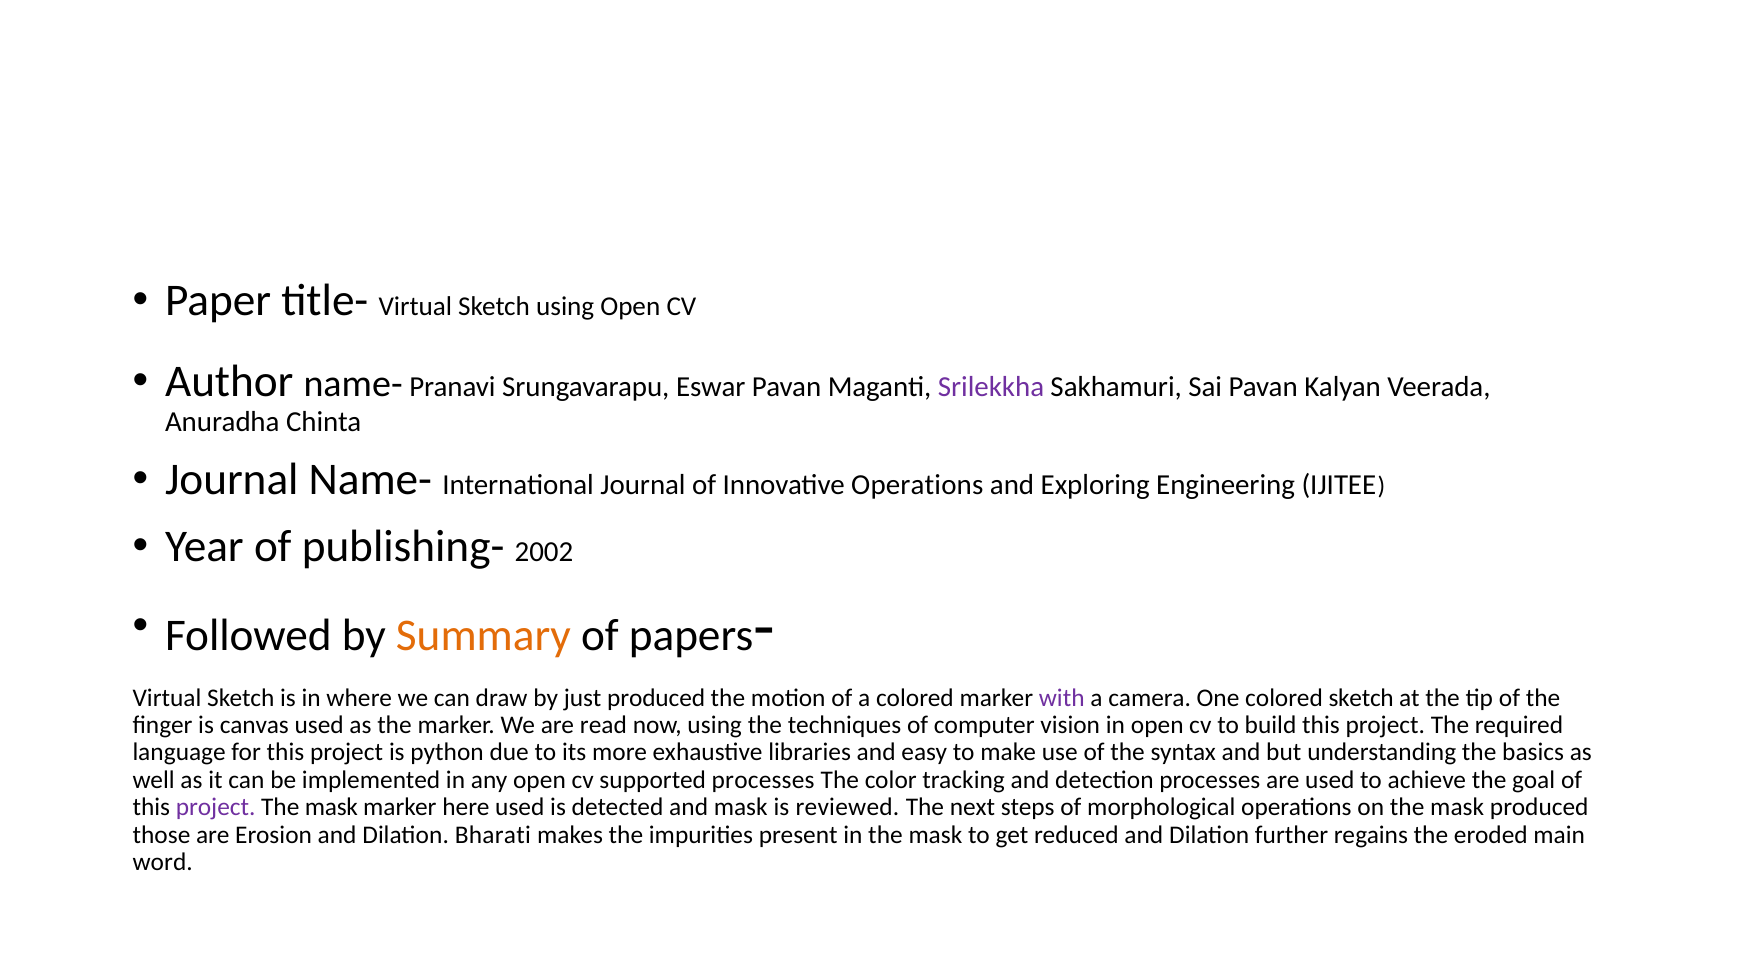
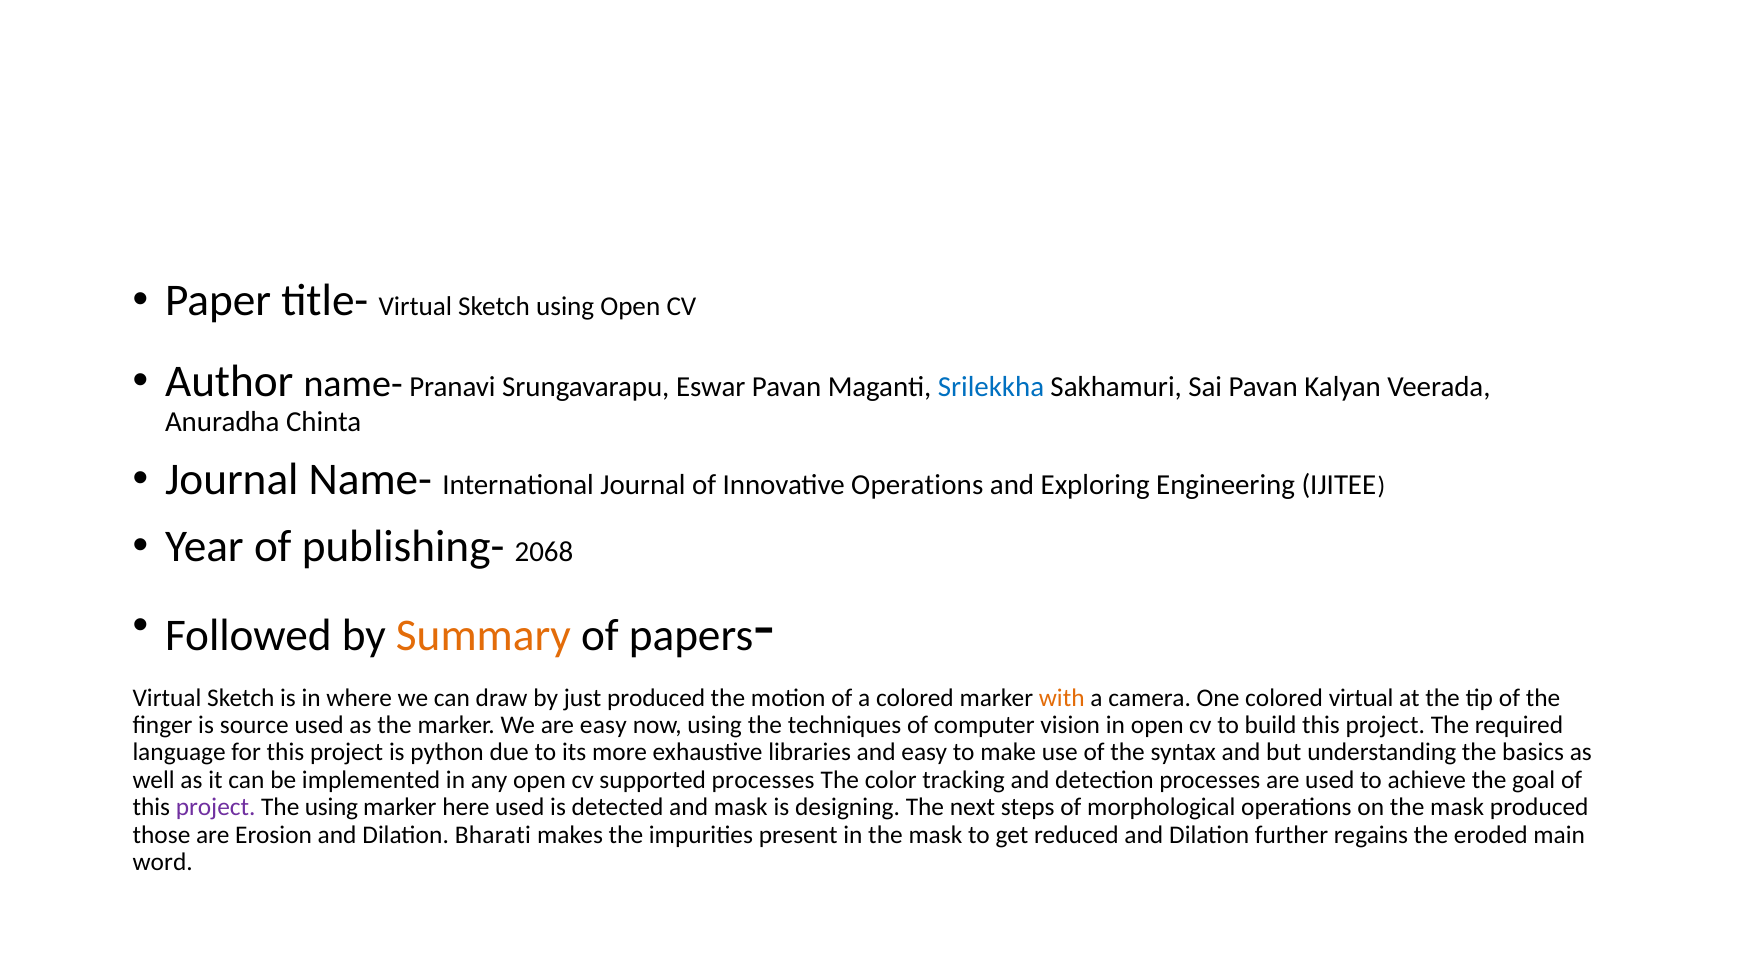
Srilekkha colour: purple -> blue
2002: 2002 -> 2068
with colour: purple -> orange
colored sketch: sketch -> virtual
canvas: canvas -> source
are read: read -> easy
mask at (331, 808): mask -> using
reviewed: reviewed -> designing
